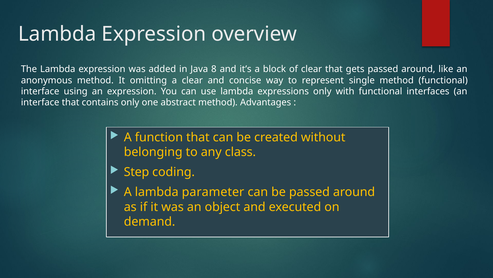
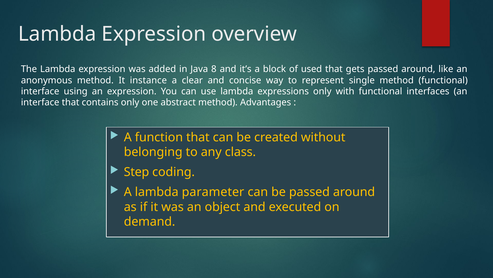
of clear: clear -> used
omitting: omitting -> instance
